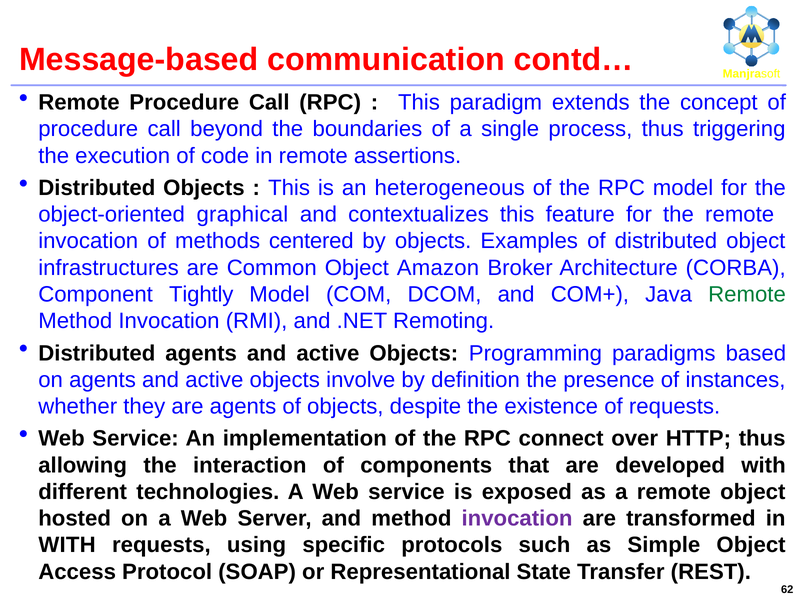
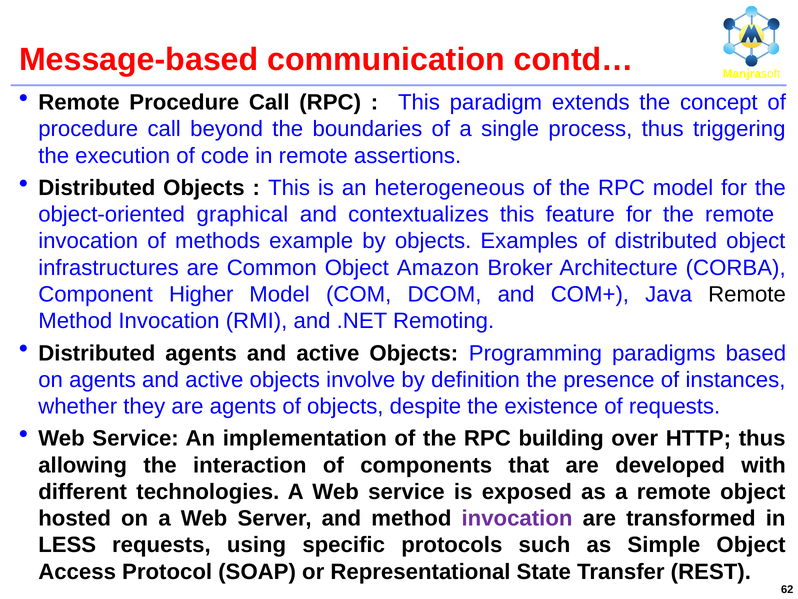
centered: centered -> example
Tightly: Tightly -> Higher
Remote at (747, 294) colour: green -> black
connect: connect -> building
WITH at (67, 545): WITH -> LESS
